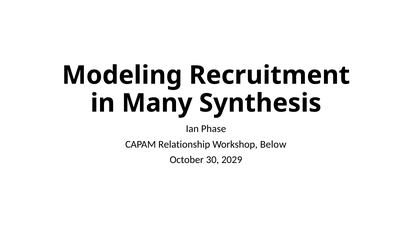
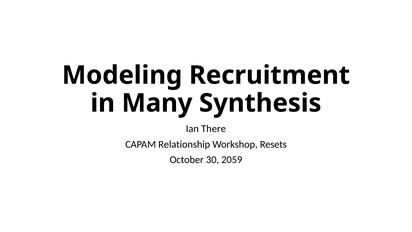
Phase: Phase -> There
Below: Below -> Resets
2029: 2029 -> 2059
